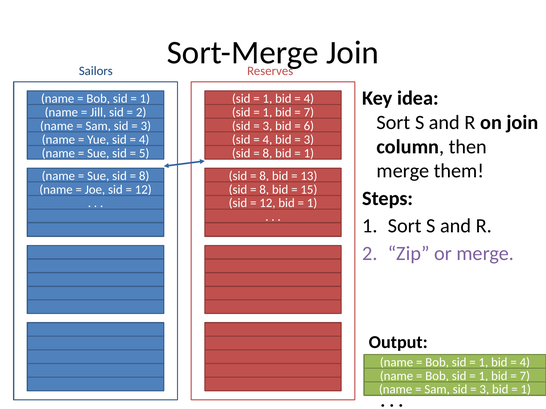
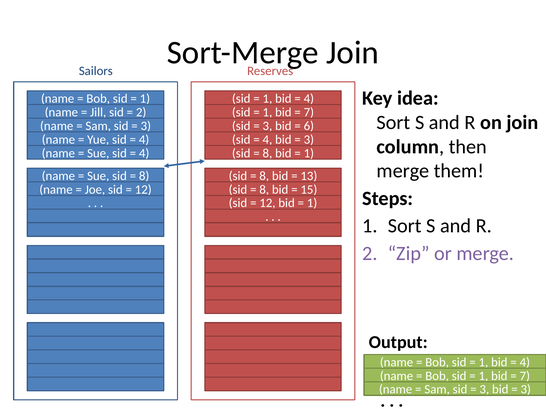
5 at (144, 153): 5 -> 4
1 at (526, 390): 1 -> 3
